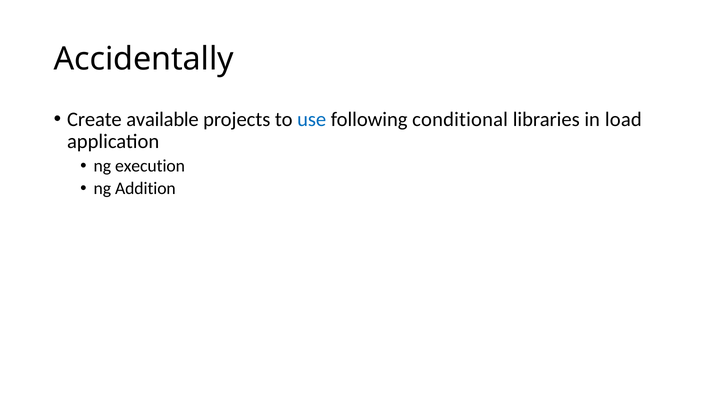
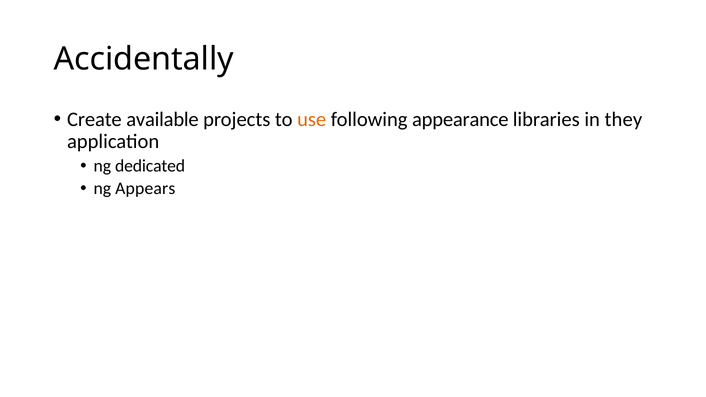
use colour: blue -> orange
conditional: conditional -> appearance
load: load -> they
execution: execution -> dedicated
Addition: Addition -> Appears
